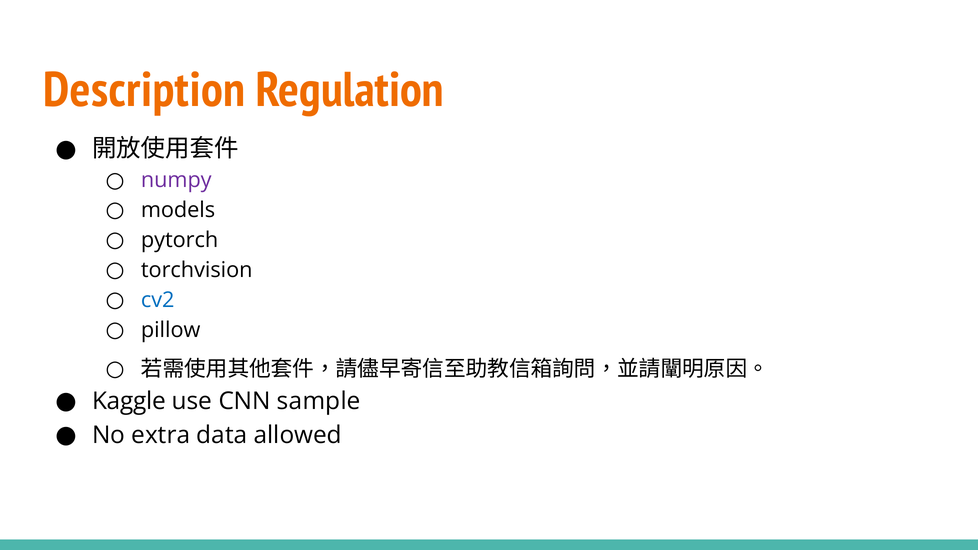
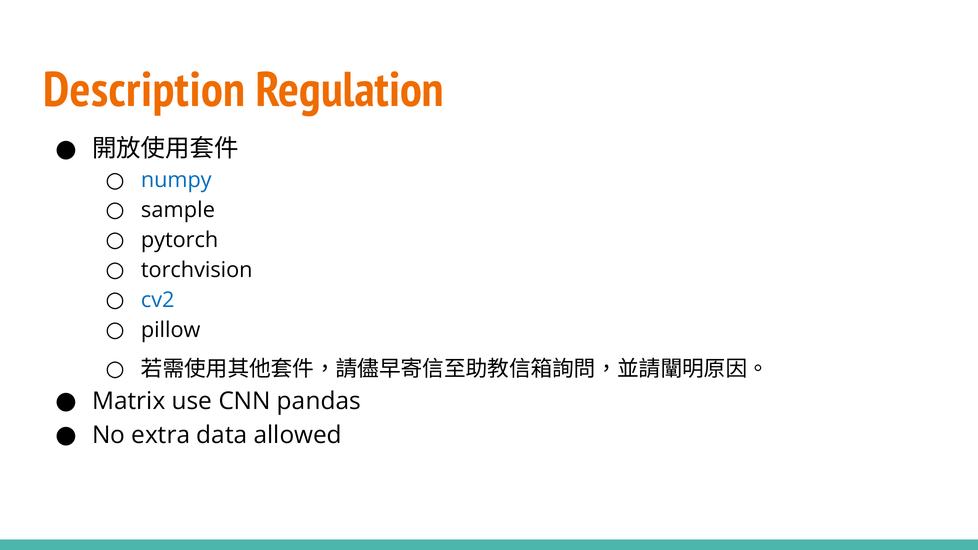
numpy colour: purple -> blue
models: models -> sample
Kaggle: Kaggle -> Matrix
sample: sample -> pandas
